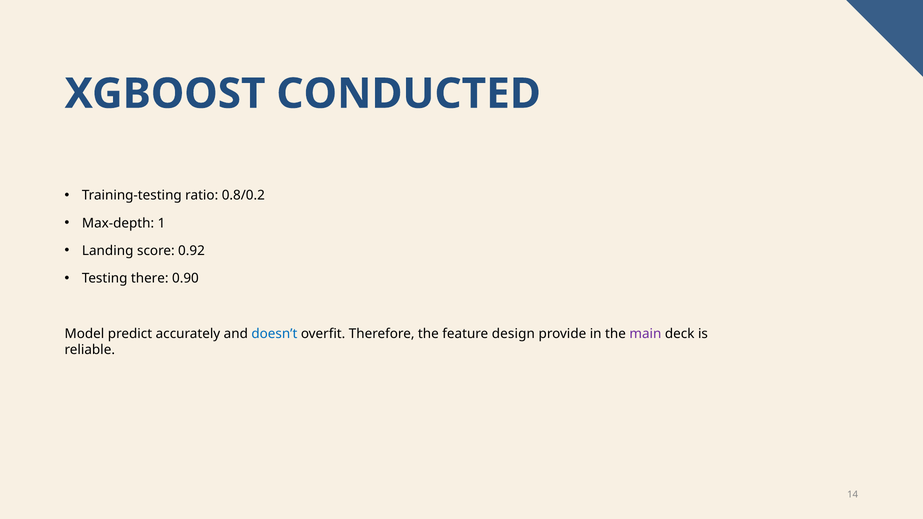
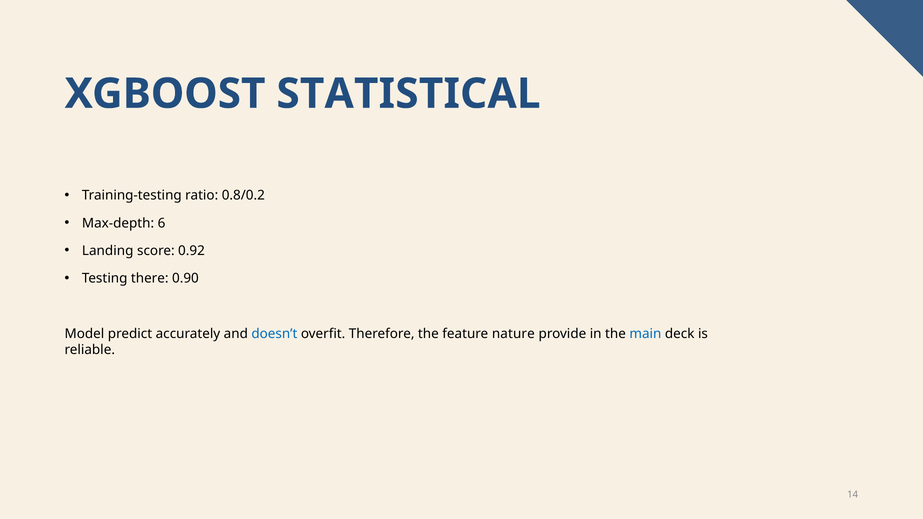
CONDUCTED: CONDUCTED -> STATISTICAL
1: 1 -> 6
design: design -> nature
main colour: purple -> blue
